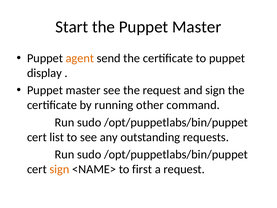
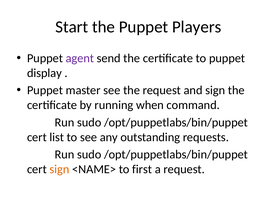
the Puppet Master: Master -> Players
agent colour: orange -> purple
other: other -> when
